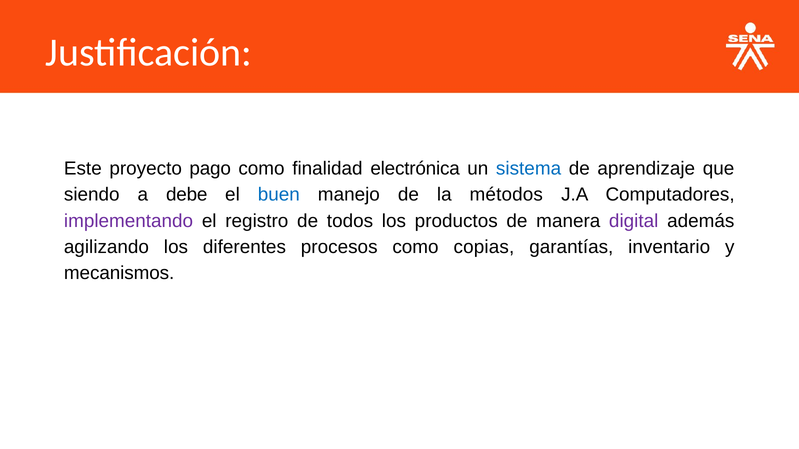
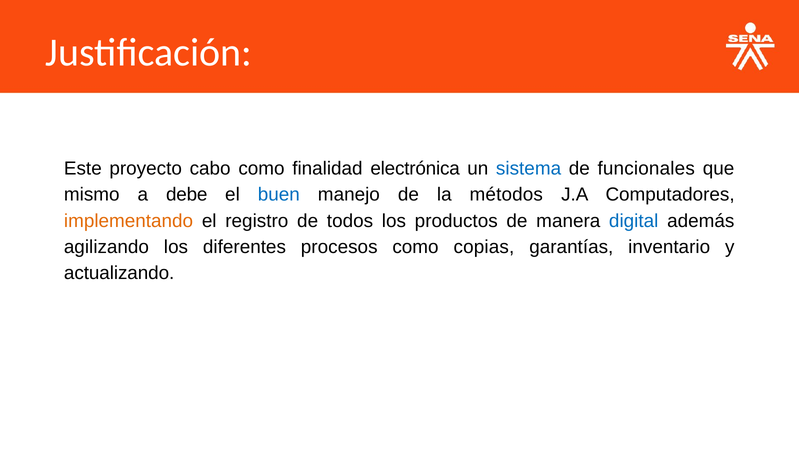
pago: pago -> cabo
aprendizaje: aprendizaje -> funcionales
siendo: siendo -> mismo
implementando colour: purple -> orange
digital colour: purple -> blue
mecanismos: mecanismos -> actualizando
